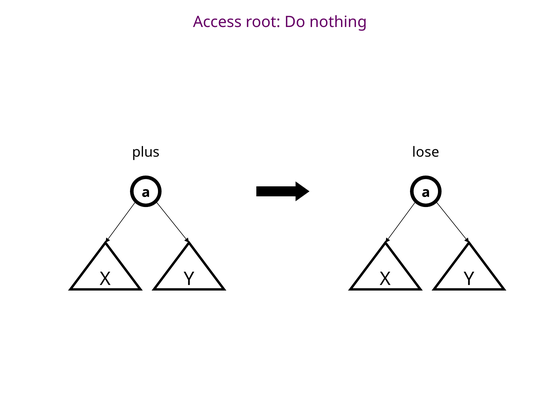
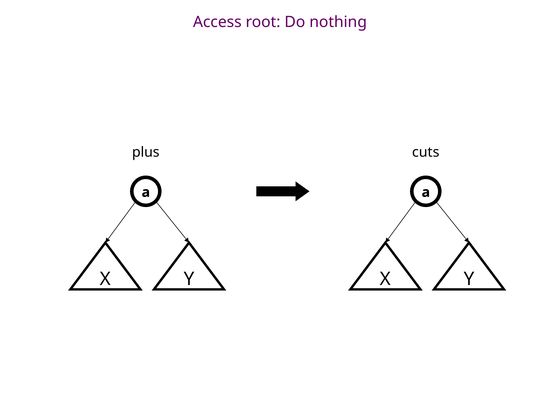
lose: lose -> cuts
